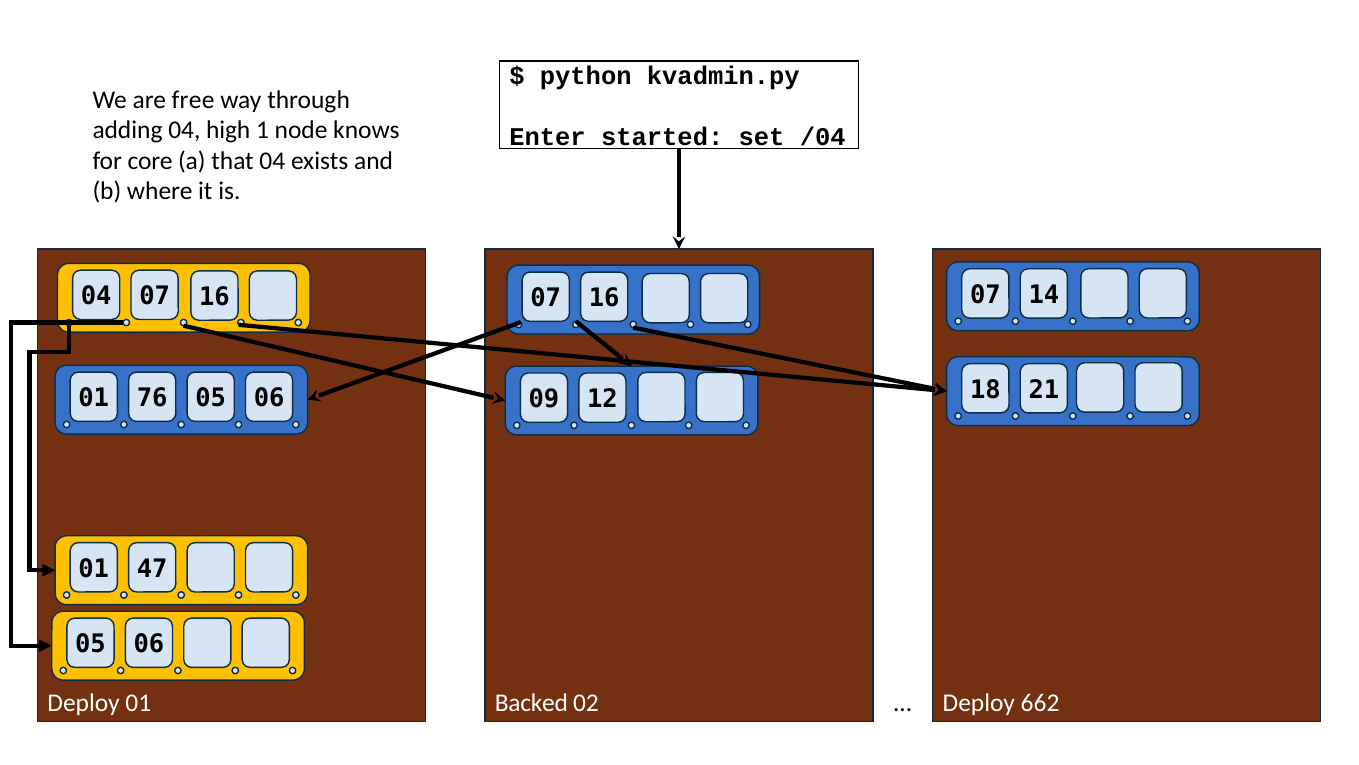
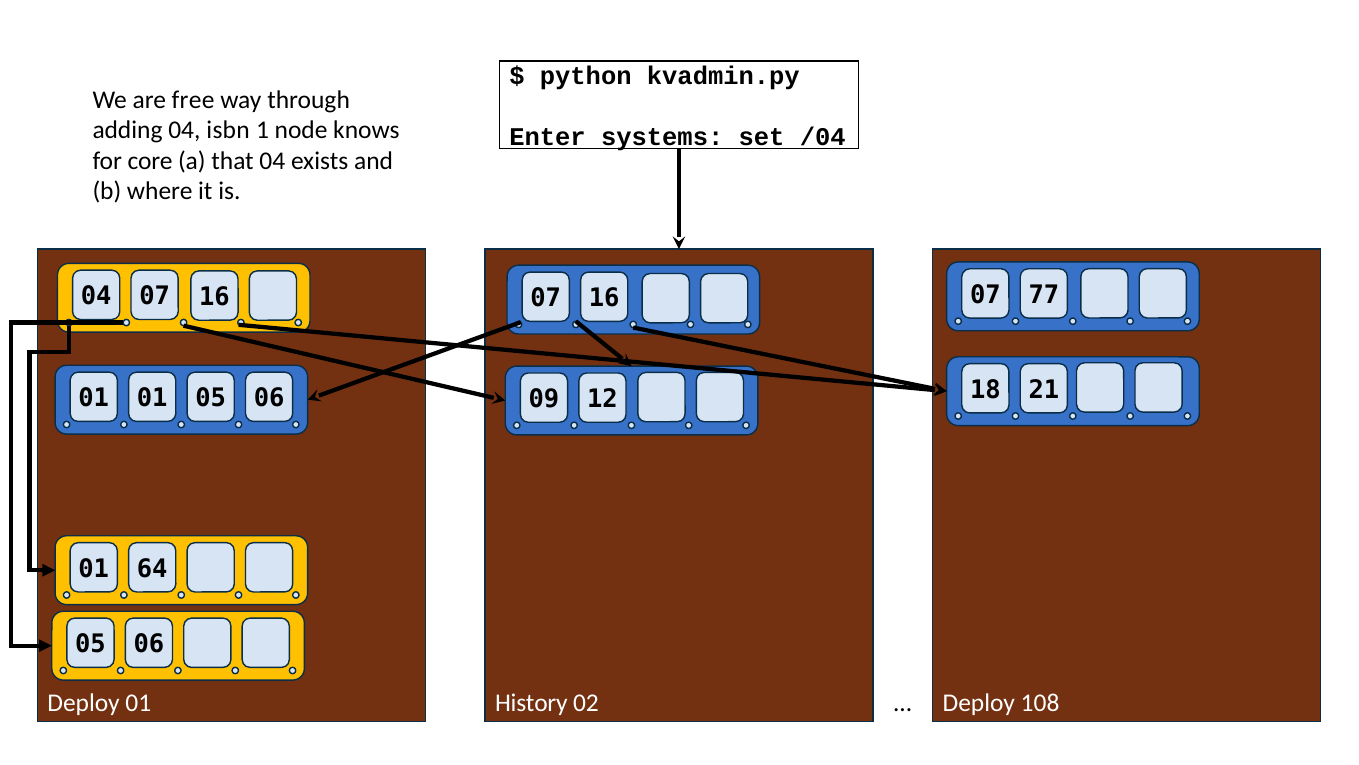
high: high -> isbn
started: started -> systems
14: 14 -> 77
76 at (152, 398): 76 -> 01
47: 47 -> 64
Backed: Backed -> History
662: 662 -> 108
